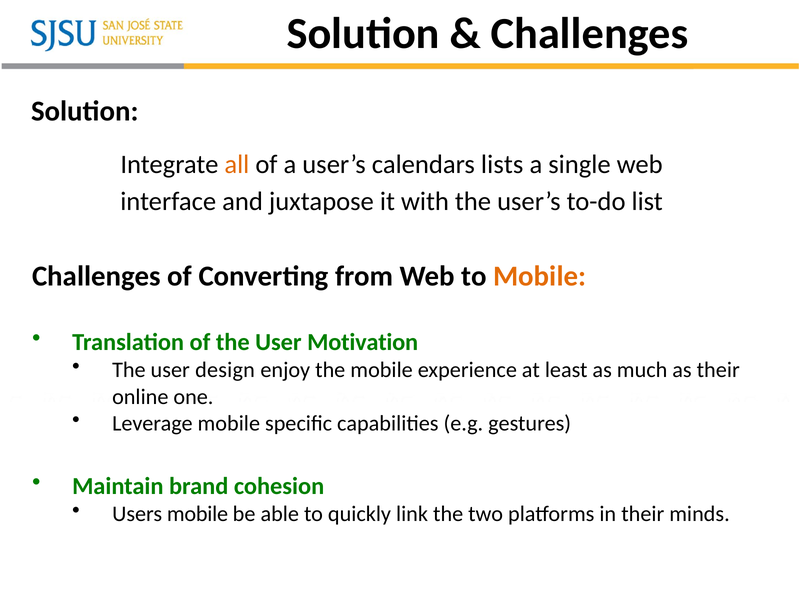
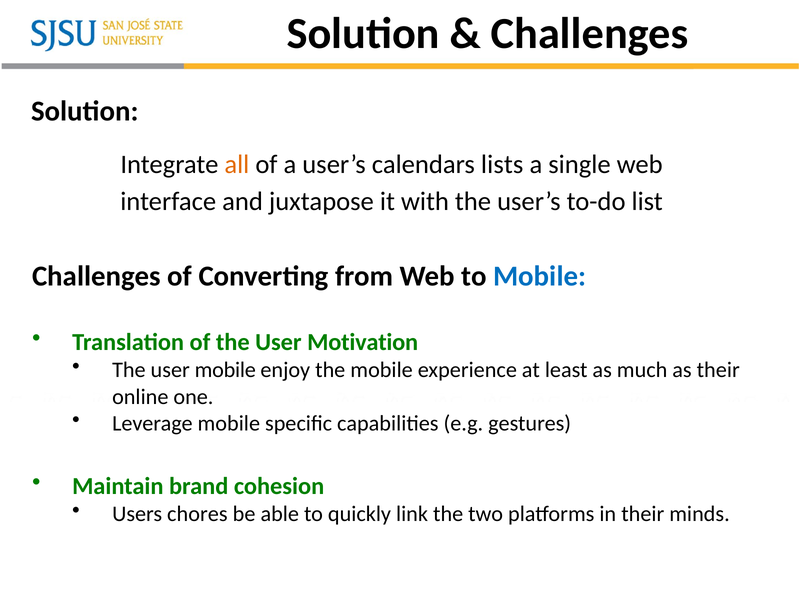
Mobile at (540, 276) colour: orange -> blue
user design: design -> mobile
Users mobile: mobile -> chores
